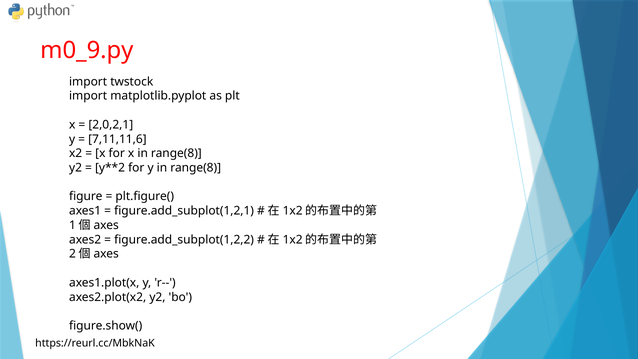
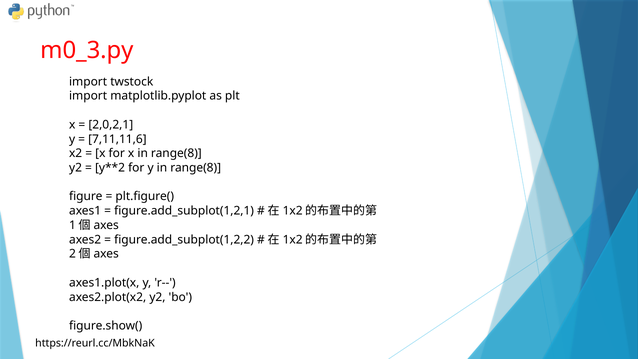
m0_9.py: m0_9.py -> m0_3.py
